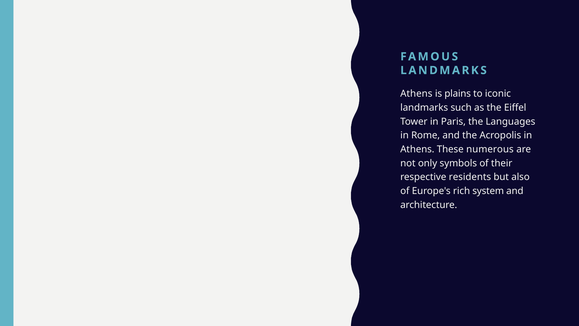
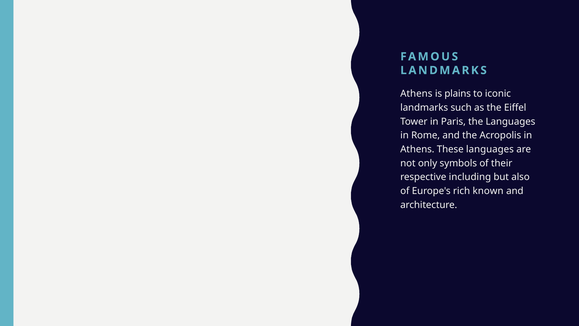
These numerous: numerous -> languages
residents: residents -> including
system: system -> known
